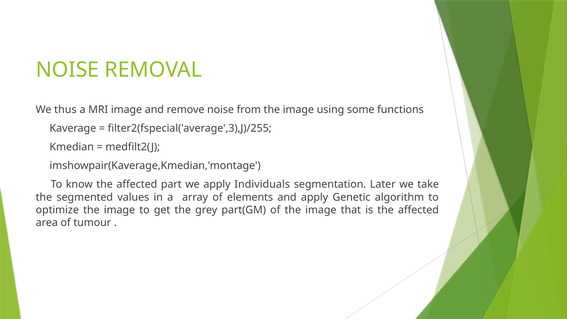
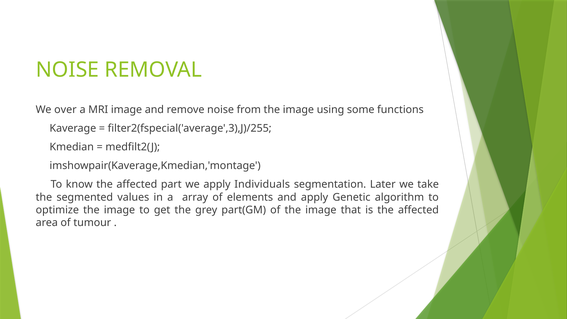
thus: thus -> over
